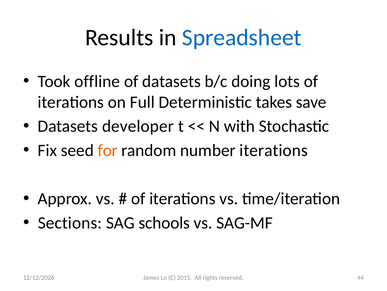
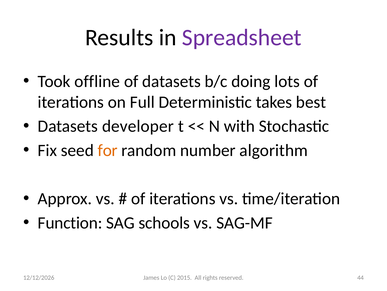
Spreadsheet colour: blue -> purple
save: save -> best
number iterations: iterations -> algorithm
Sections: Sections -> Function
